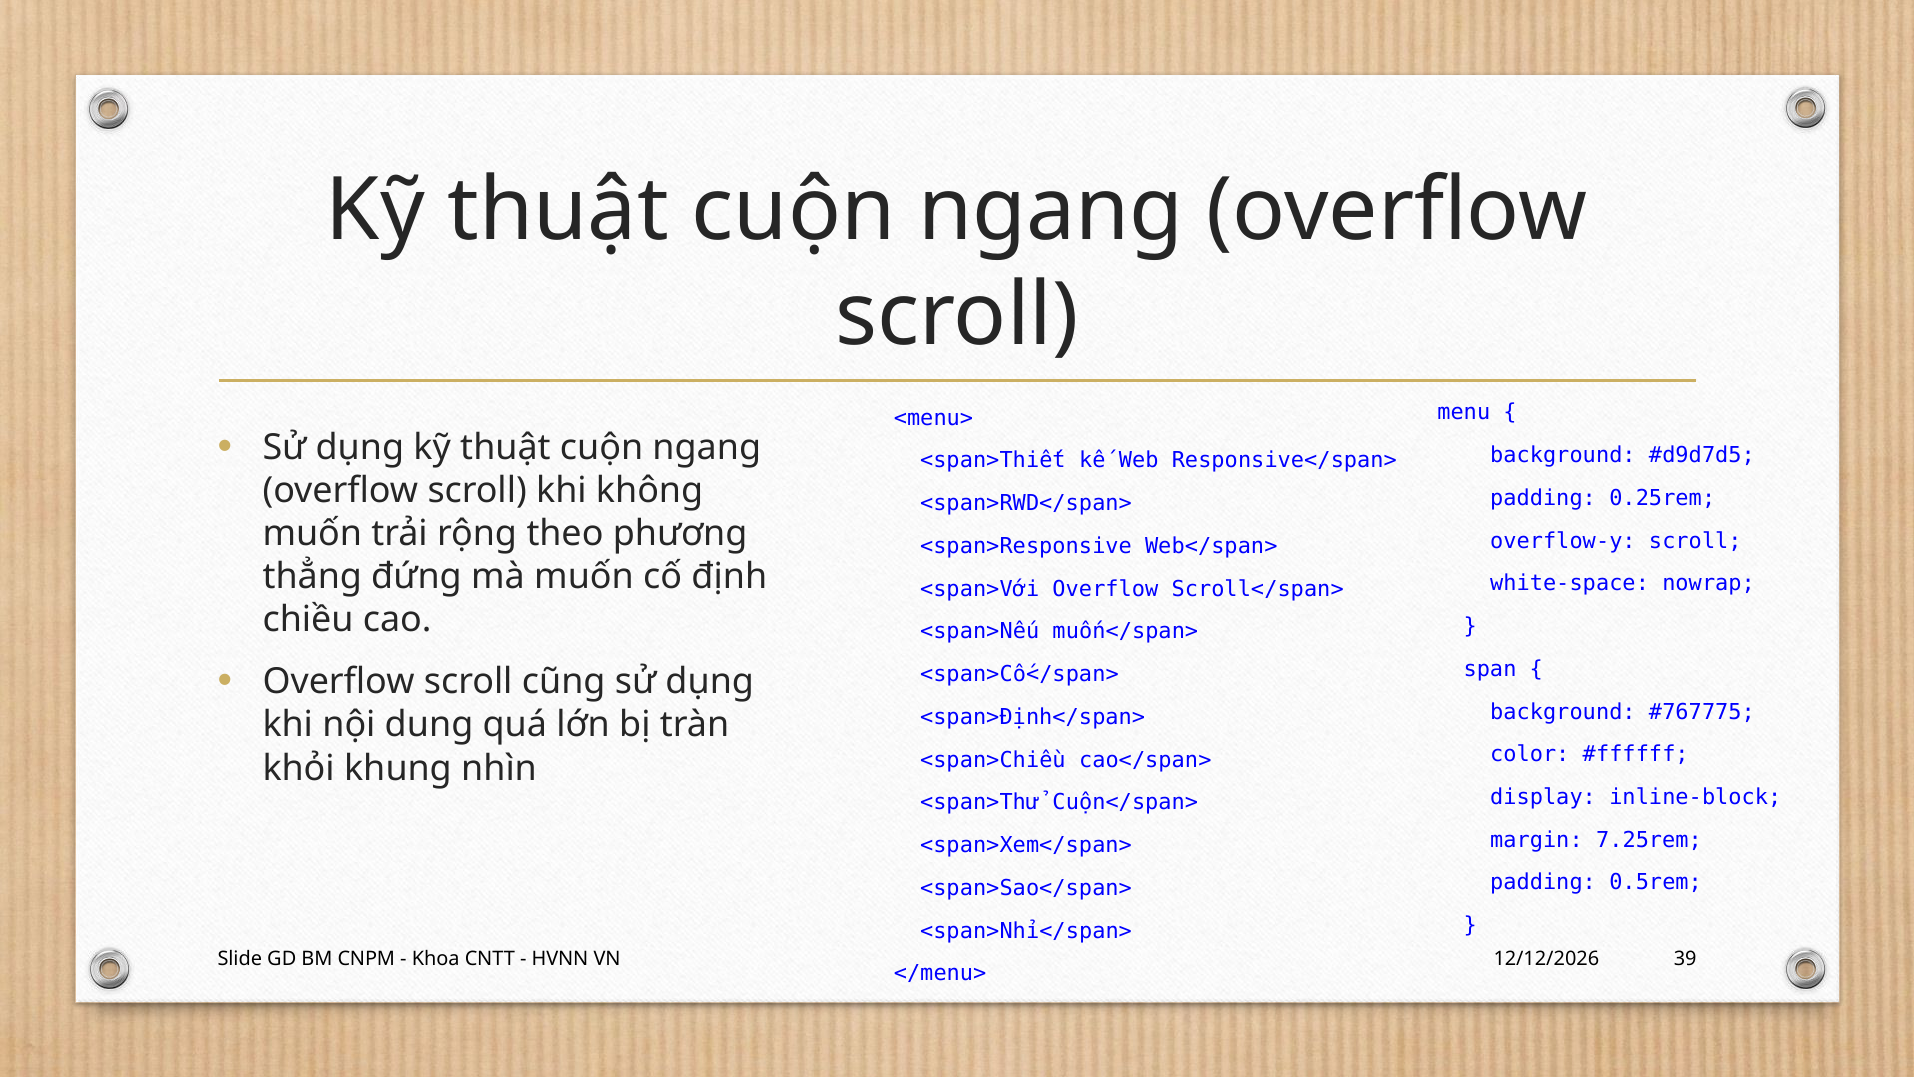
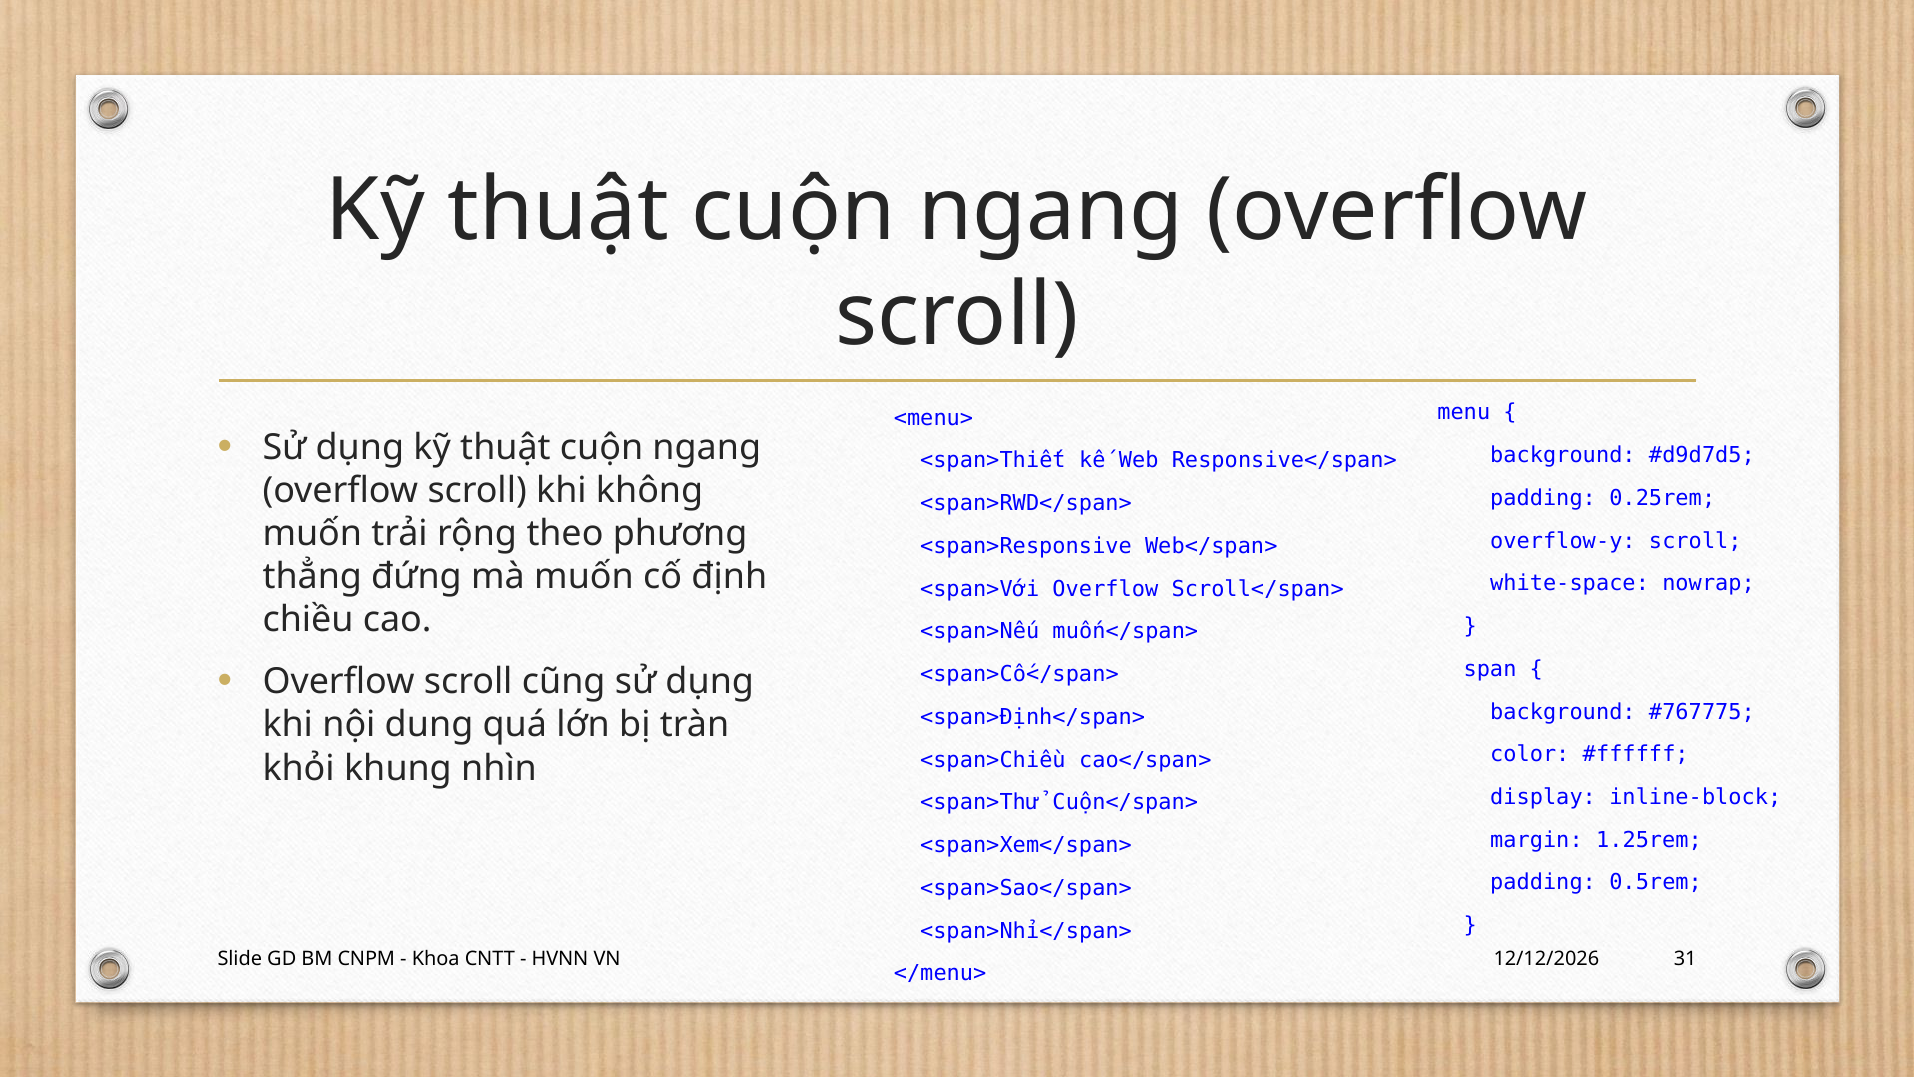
7.25rem: 7.25rem -> 1.25rem
39: 39 -> 31
